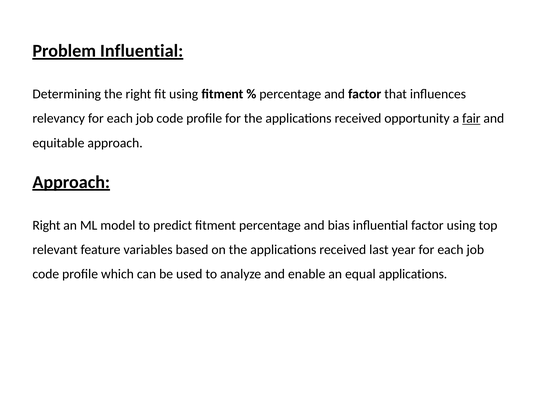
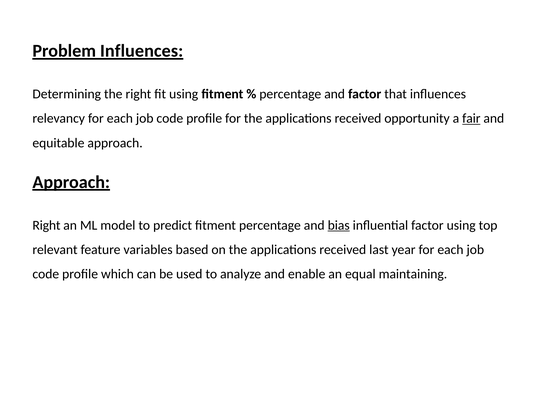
Problem Influential: Influential -> Influences
bias underline: none -> present
equal applications: applications -> maintaining
